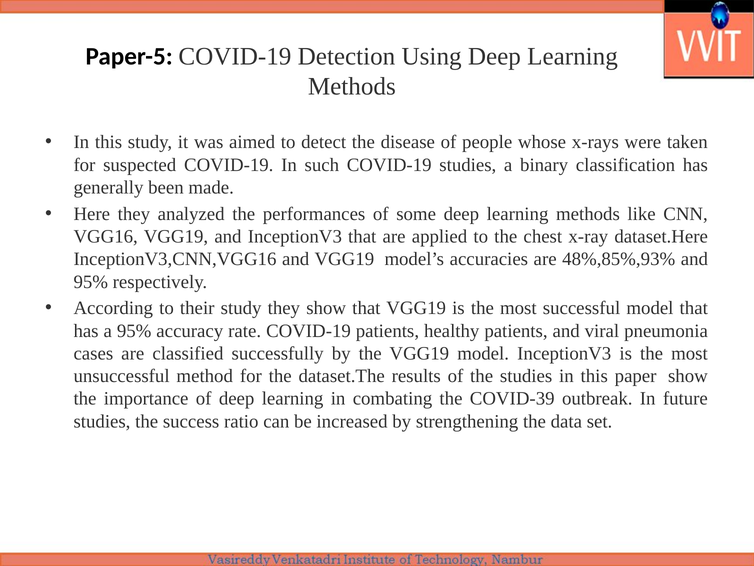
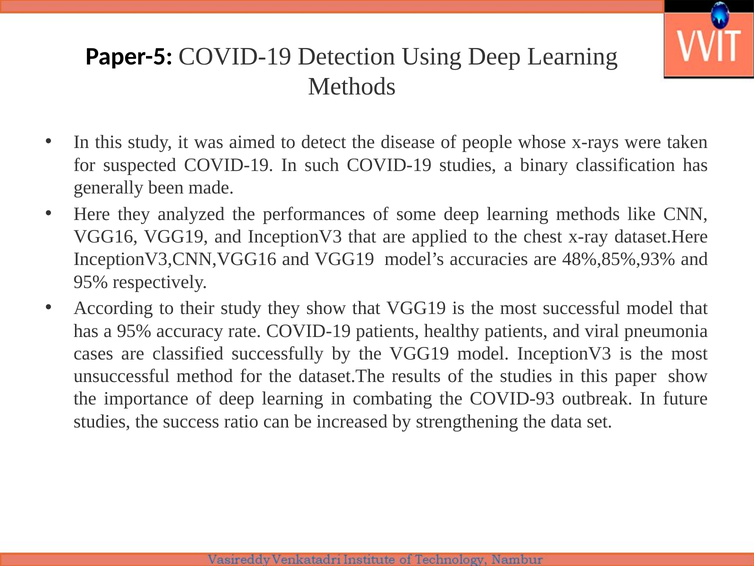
COVID-39: COVID-39 -> COVID-93
